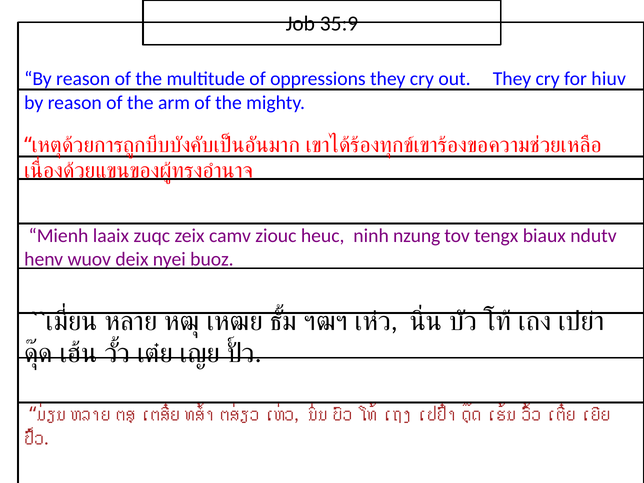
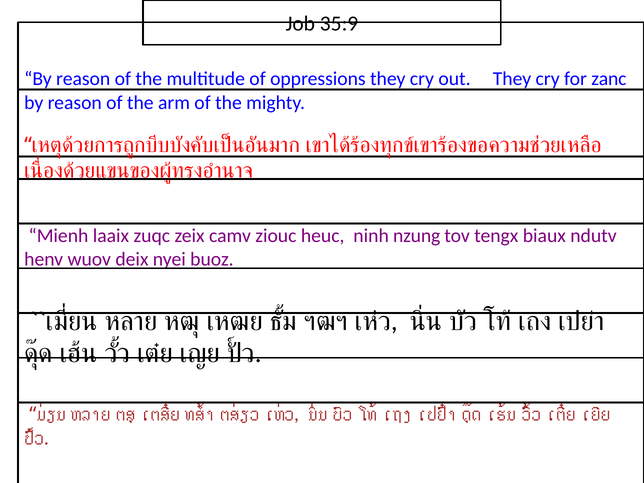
hiuv: hiuv -> zanc
